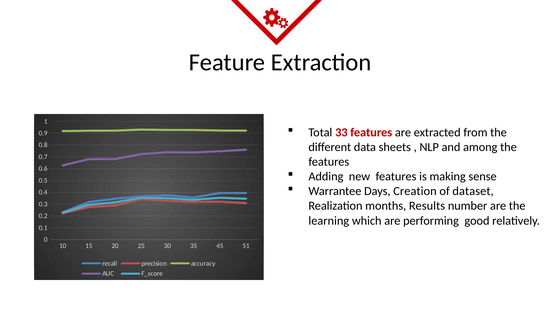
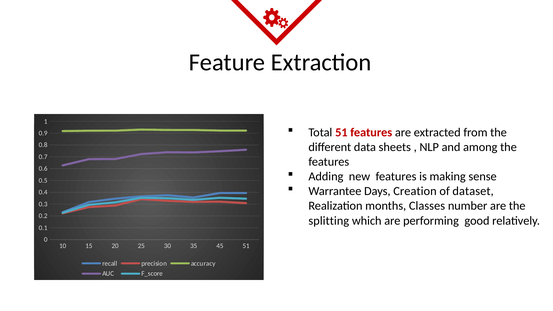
Total 33: 33 -> 51
Results: Results -> Classes
learning: learning -> splitting
